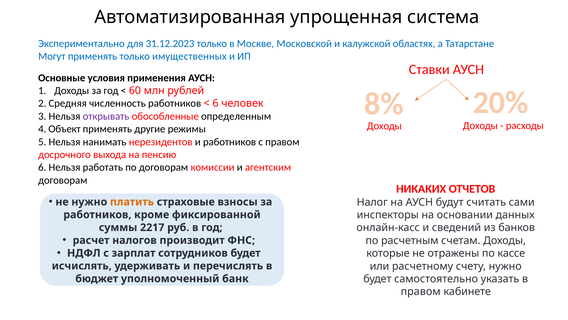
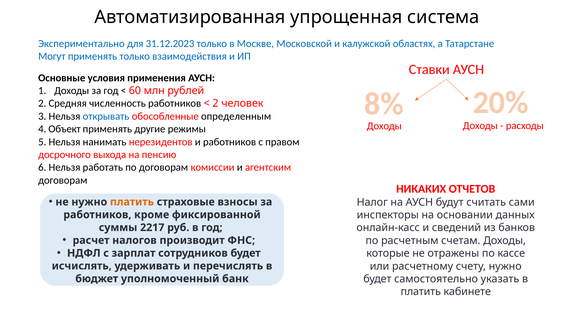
имущественных: имущественных -> взаимодействия
6 at (215, 103): 6 -> 2
открывать colour: purple -> blue
правом at (421, 291): правом -> платить
